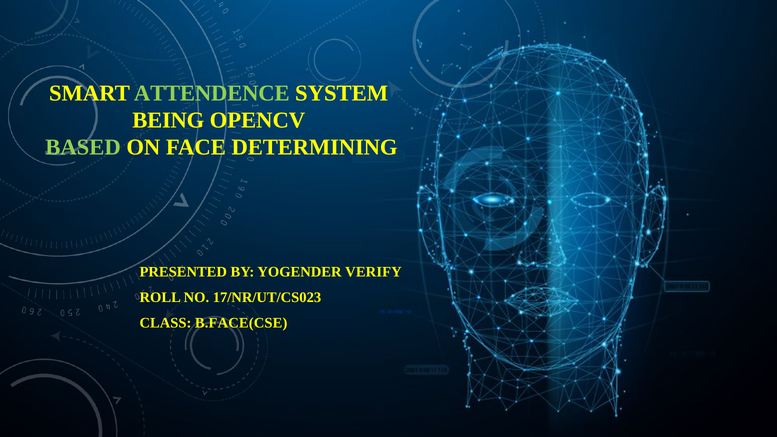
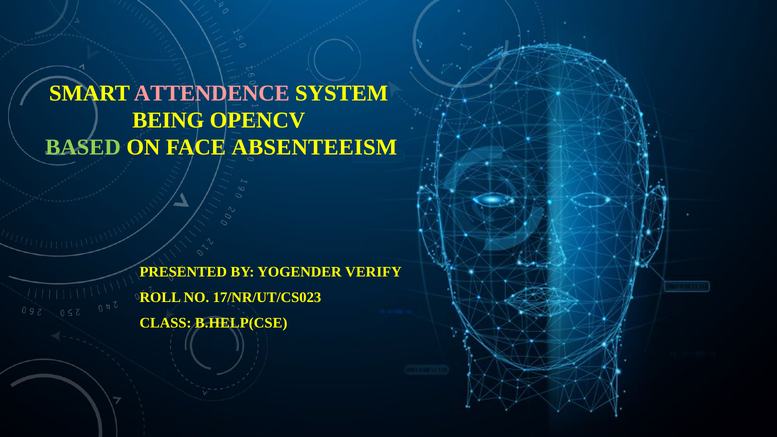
ATTENDENCE colour: light green -> pink
DETERMINING: DETERMINING -> ABSENTEEISM
B.FACE(CSE: B.FACE(CSE -> B.HELP(CSE
